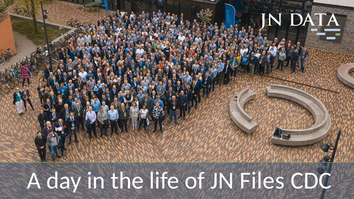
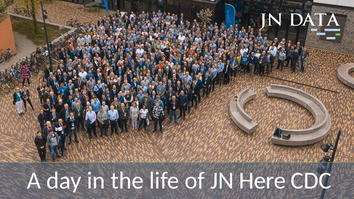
Files: Files -> Here
